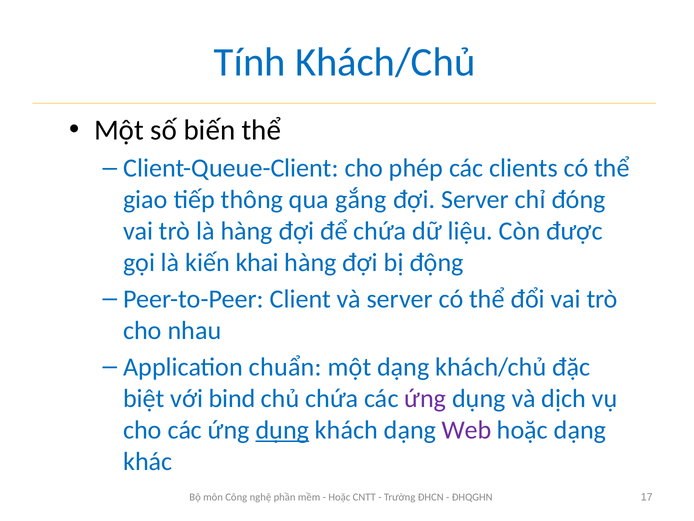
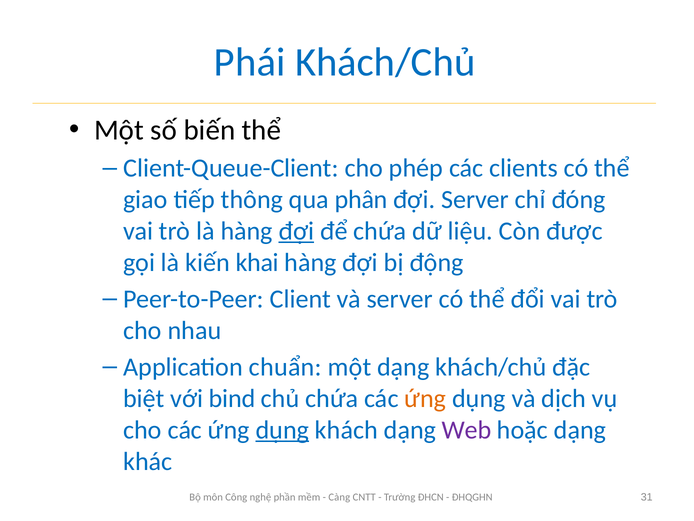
Tính: Tính -> Phái
gắng: gắng -> phân
đợi at (296, 231) underline: none -> present
ứng at (425, 398) colour: purple -> orange
Hoặc at (339, 497): Hoặc -> Càng
17: 17 -> 31
